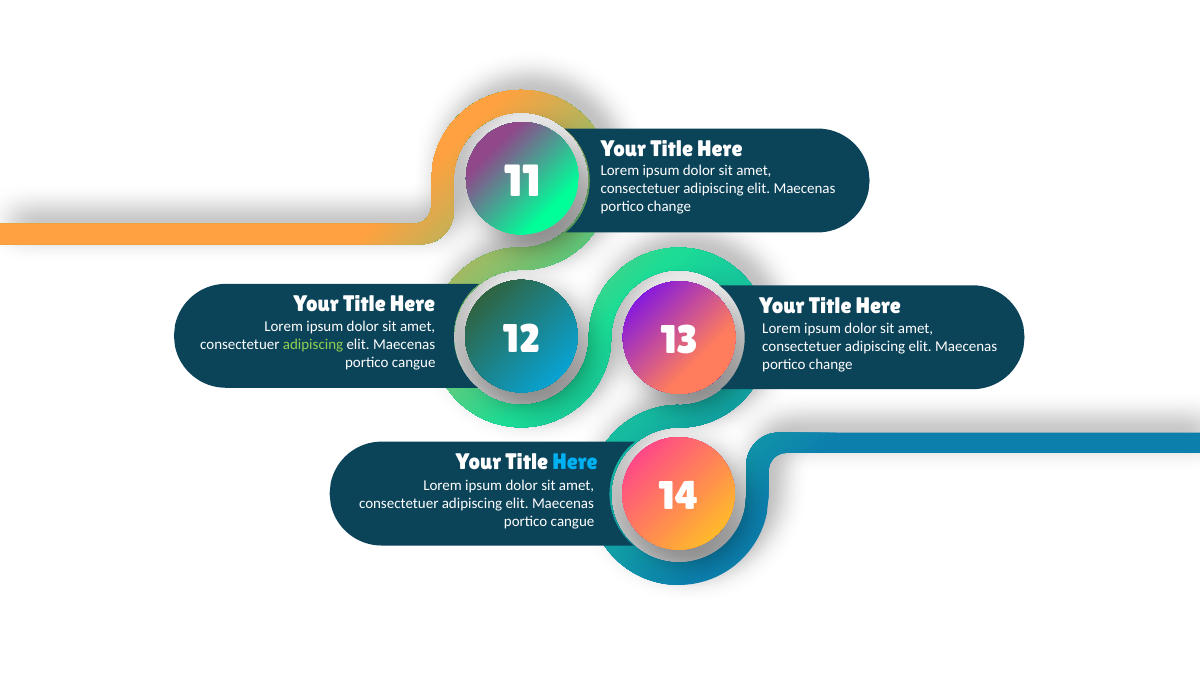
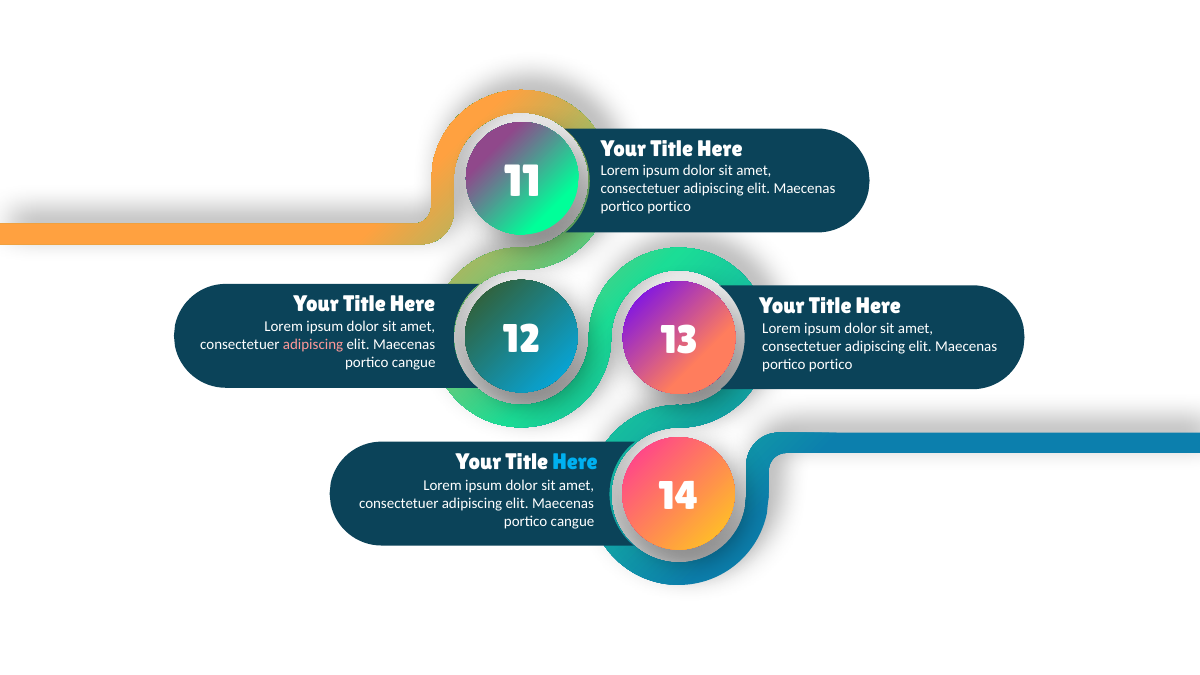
change at (669, 207): change -> portico
adipiscing at (313, 345) colour: light green -> pink
change at (831, 364): change -> portico
